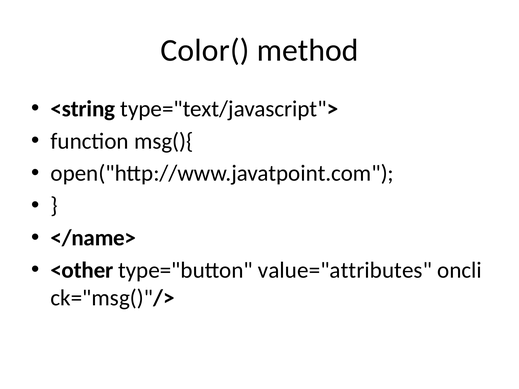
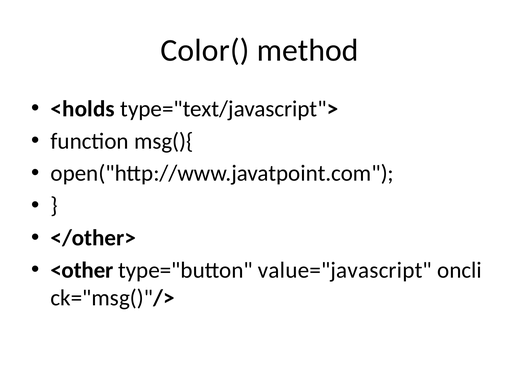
<string: <string -> <holds
</name>: </name> -> </other>
value="attributes: value="attributes -> value="javascript
